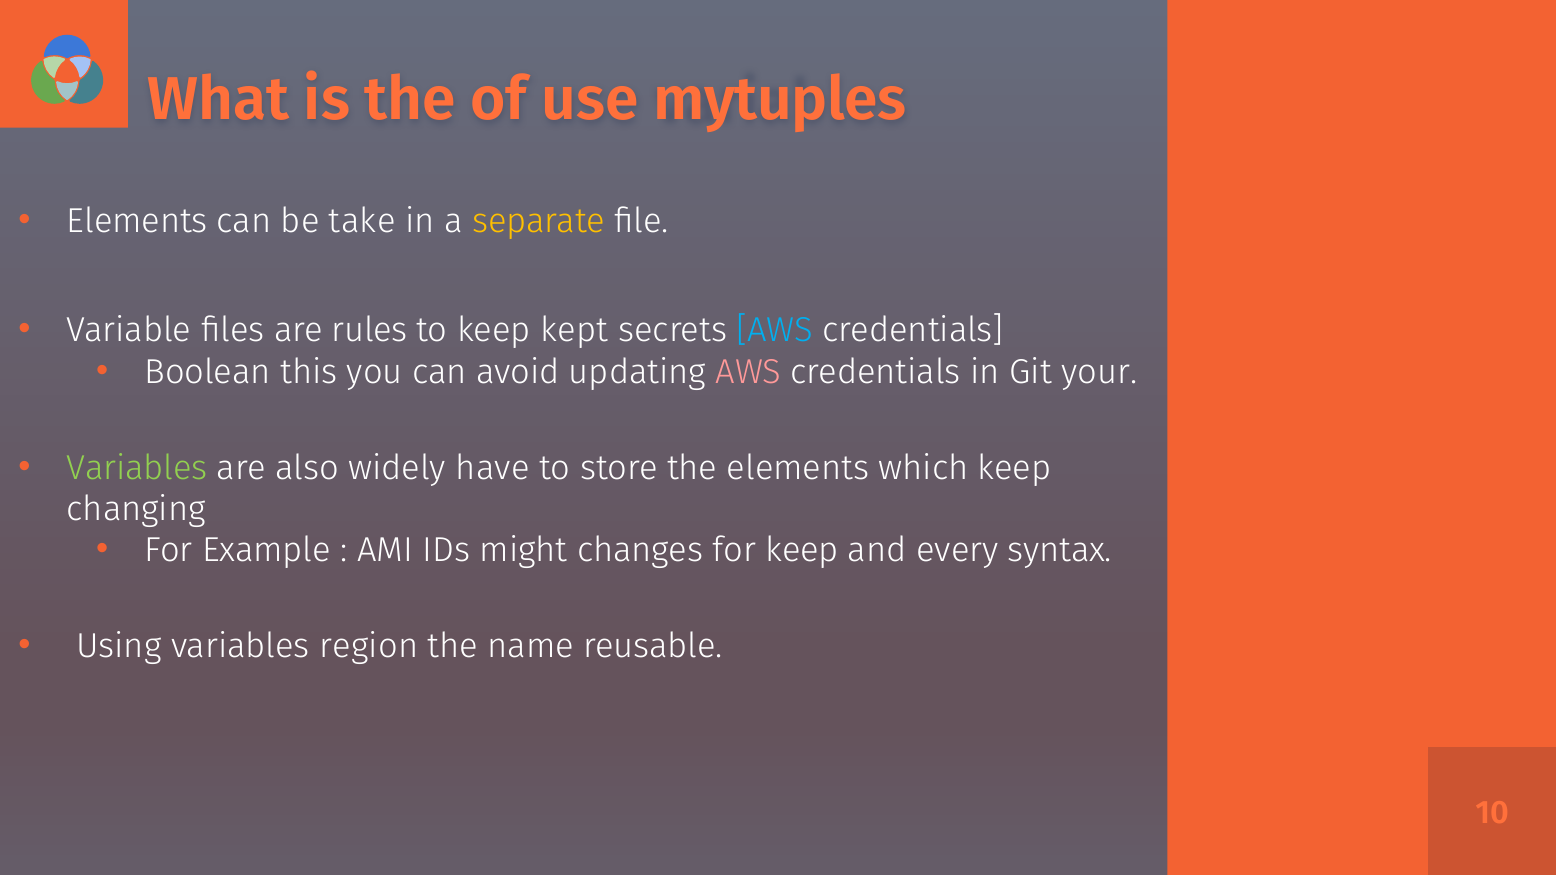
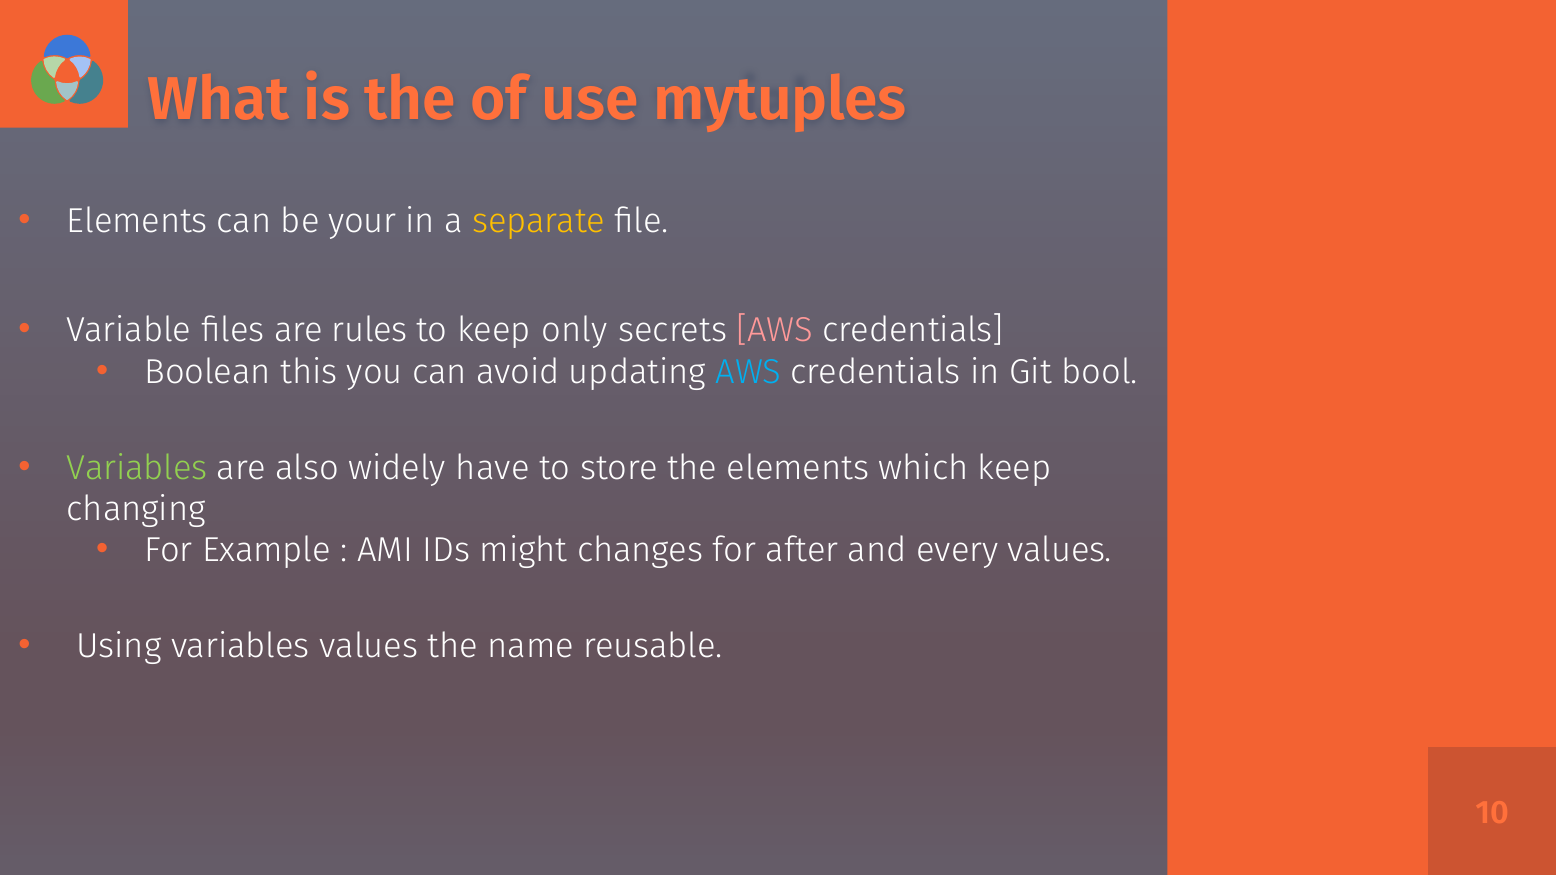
take: take -> your
kept: kept -> only
AWS at (775, 330) colour: light blue -> pink
AWS at (749, 372) colour: pink -> light blue
your: your -> bool
for keep: keep -> after
every syntax: syntax -> values
variables region: region -> values
